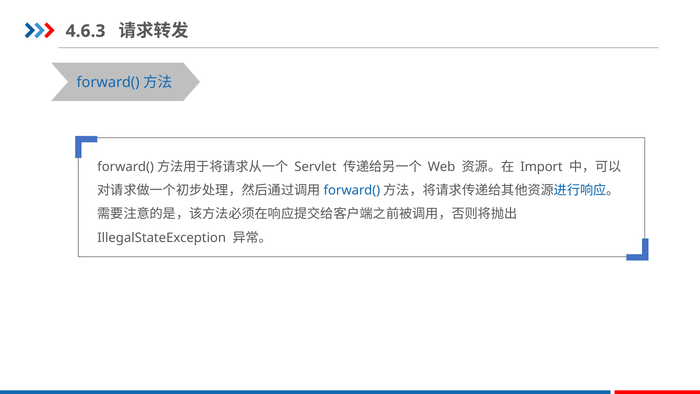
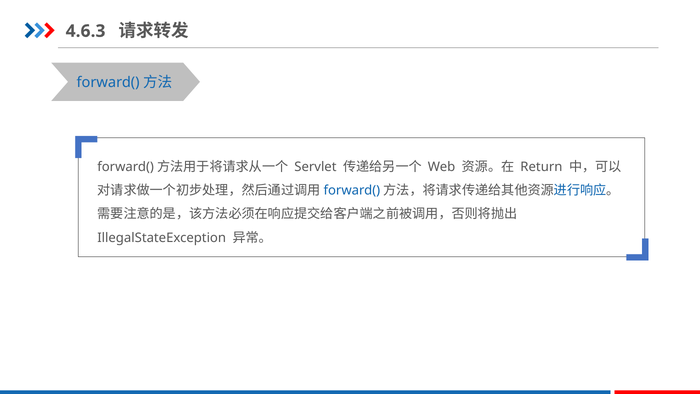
Import: Import -> Return
